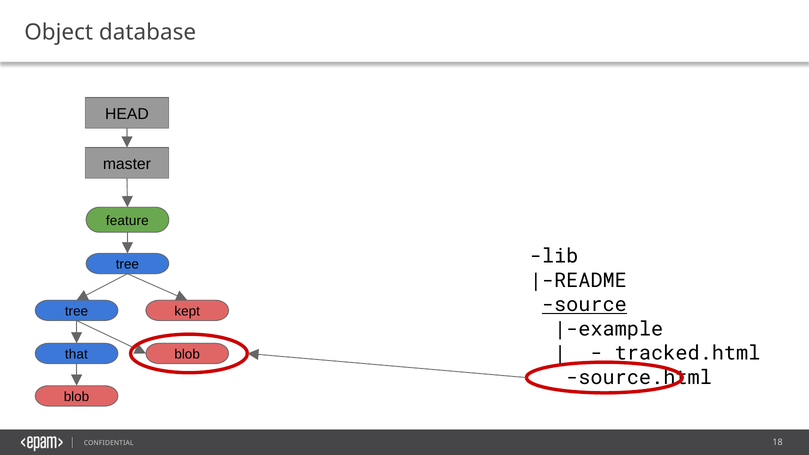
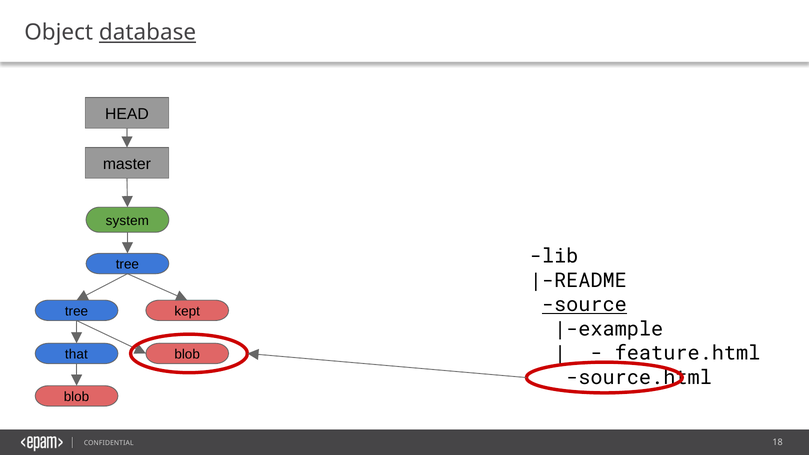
database underline: none -> present
feature: feature -> system
tracked.html: tracked.html -> feature.html
